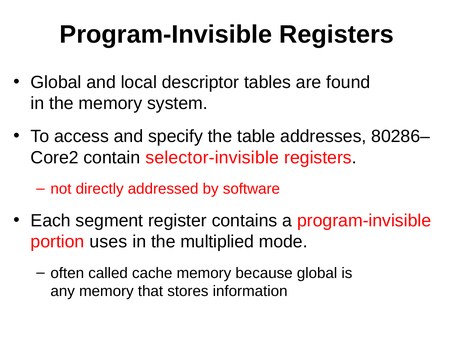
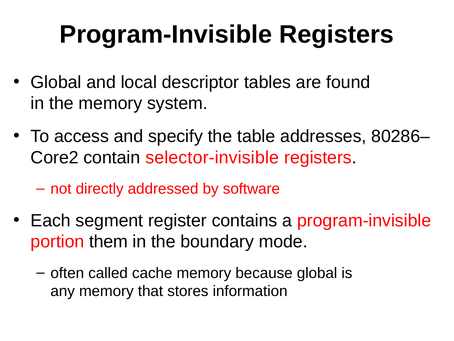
uses: uses -> them
multiplied: multiplied -> boundary
